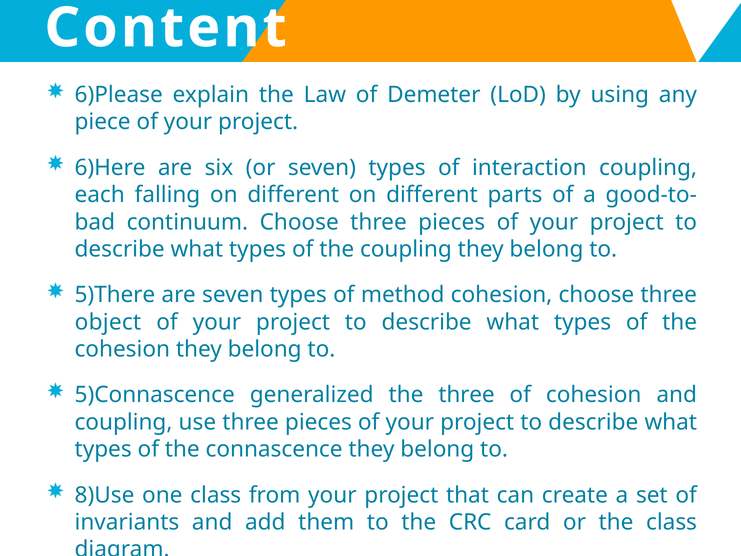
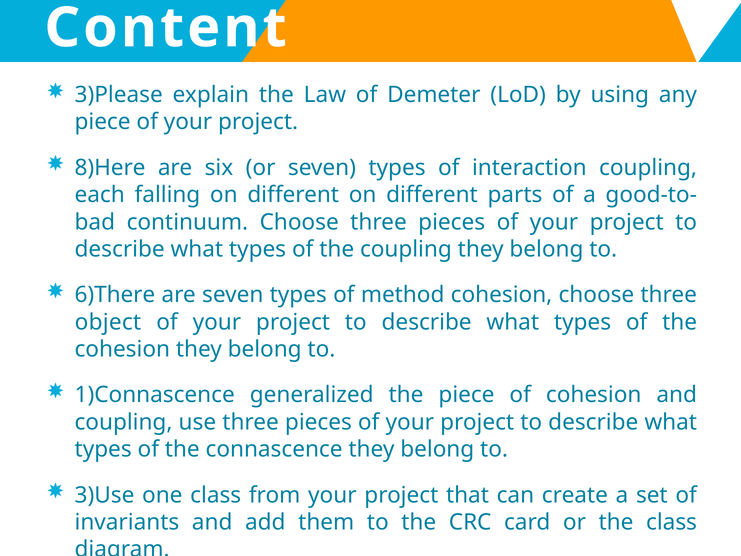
6)Please: 6)Please -> 3)Please
6)Here: 6)Here -> 8)Here
5)There: 5)There -> 6)There
5)Connascence: 5)Connascence -> 1)Connascence
the three: three -> piece
8)Use: 8)Use -> 3)Use
